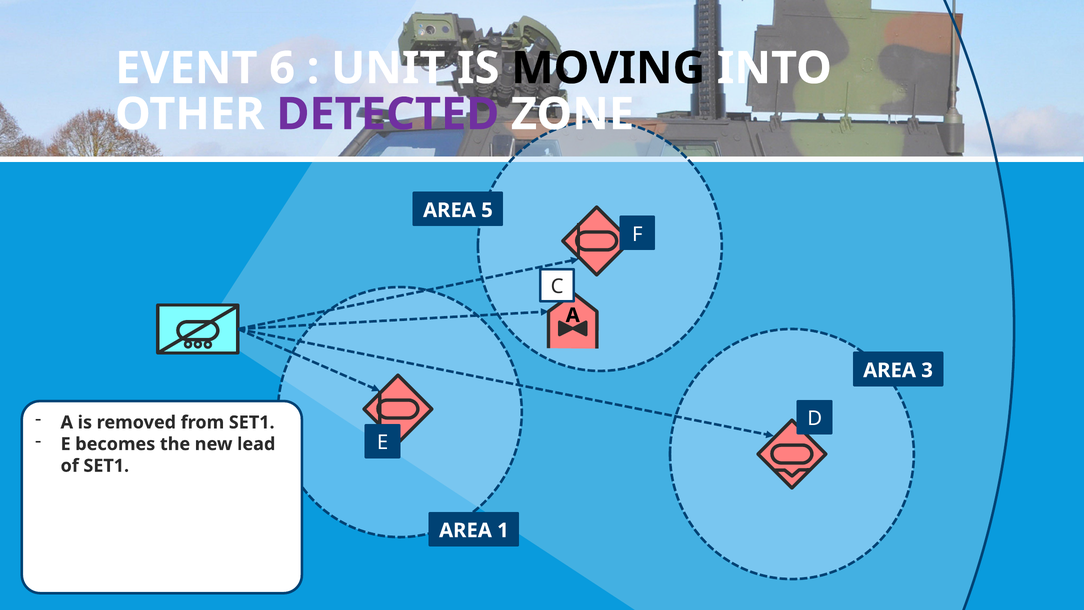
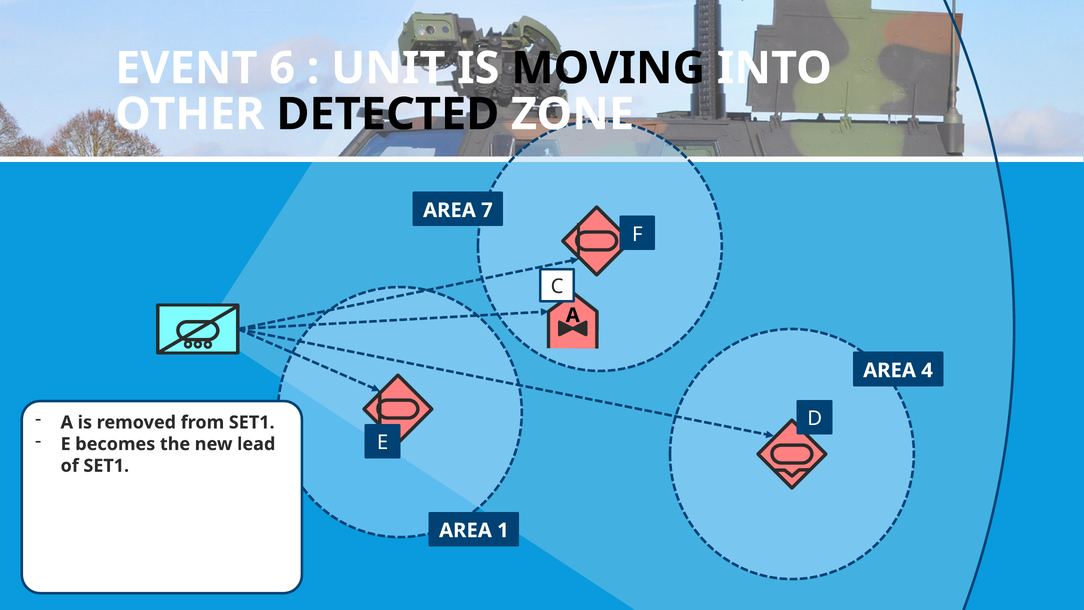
DETECTED colour: purple -> black
5: 5 -> 7
3: 3 -> 4
